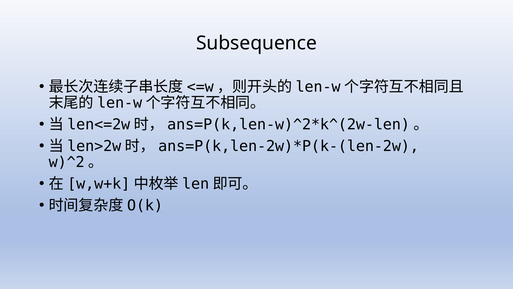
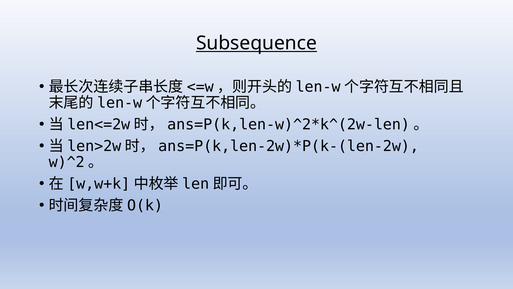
Subsequence underline: none -> present
